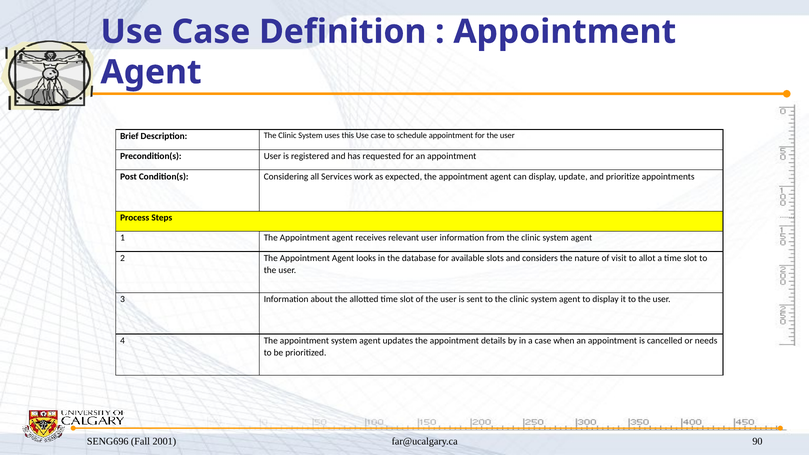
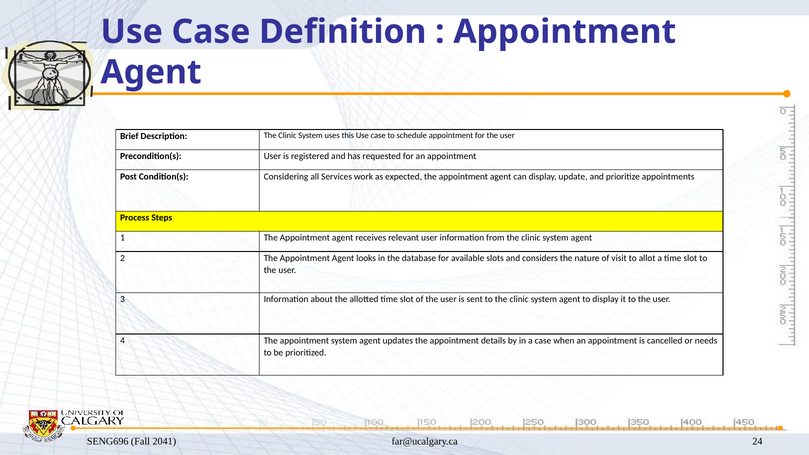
2001: 2001 -> 2041
90: 90 -> 24
